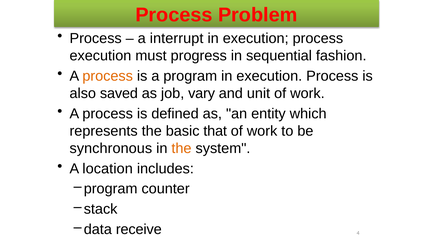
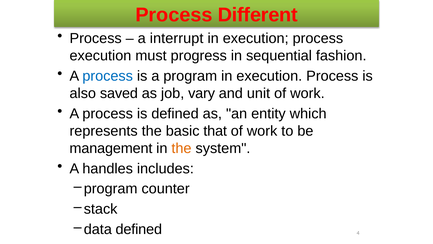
Problem: Problem -> Different
process at (108, 76) colour: orange -> blue
synchronous: synchronous -> management
location: location -> handles
data receive: receive -> defined
